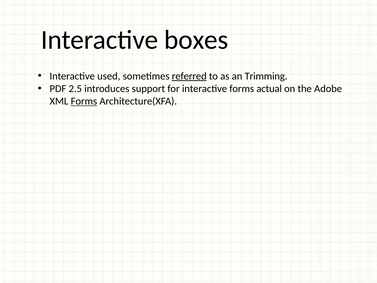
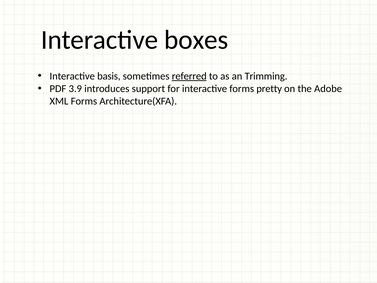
used: used -> basis
2.5: 2.5 -> 3.9
actual: actual -> pretty
Forms at (84, 101) underline: present -> none
